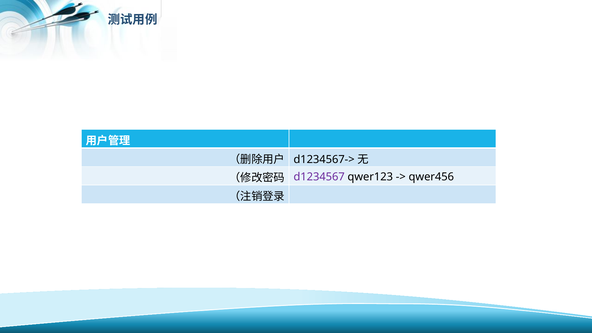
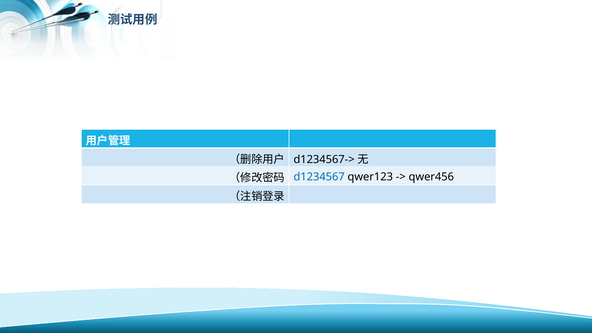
d1234567 colour: purple -> blue
